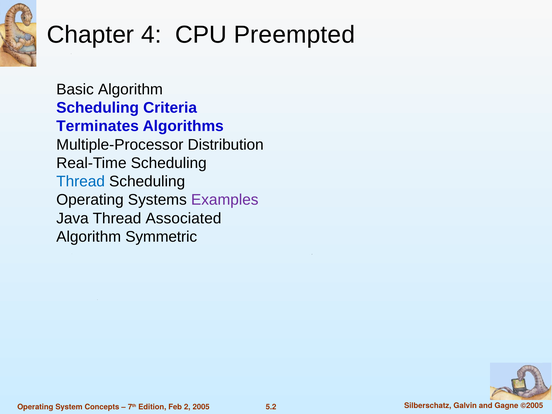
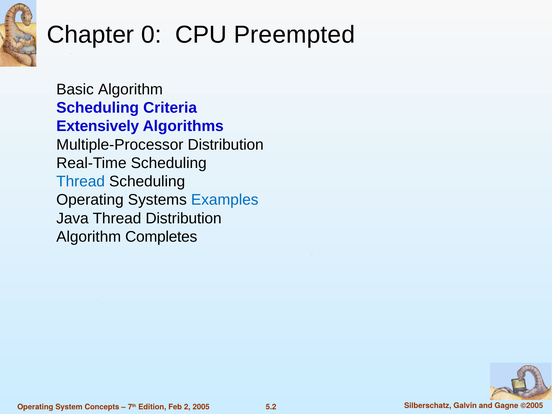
4: 4 -> 0
Terminates: Terminates -> Extensively
Examples colour: purple -> blue
Thread Associated: Associated -> Distribution
Symmetric: Symmetric -> Completes
